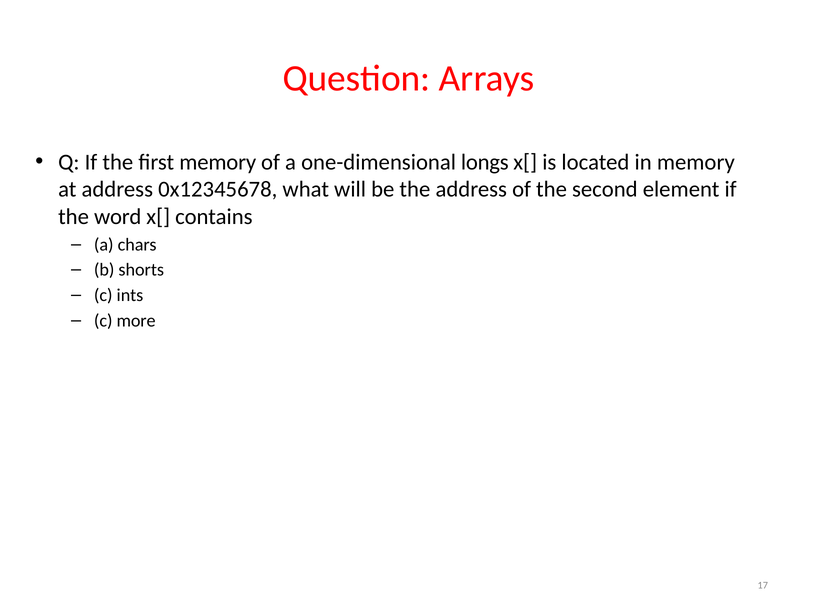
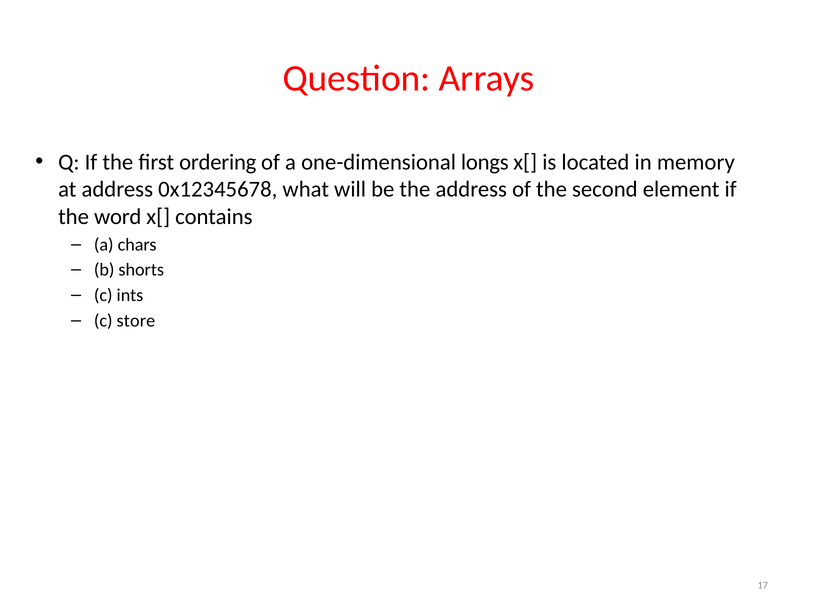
first memory: memory -> ordering
more: more -> store
